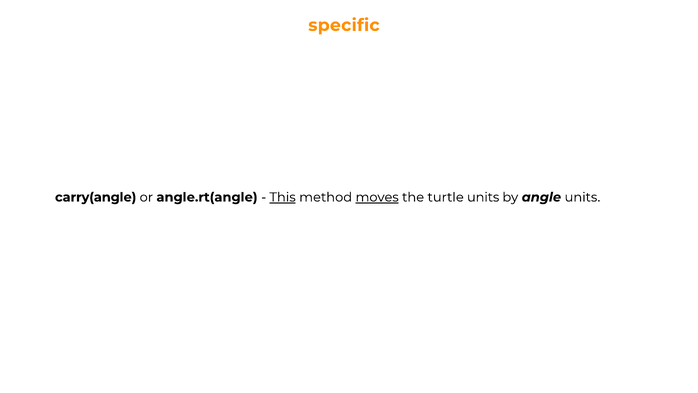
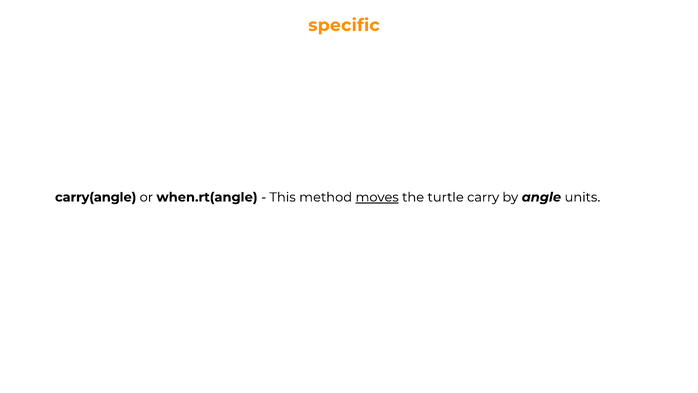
angle.rt(angle: angle.rt(angle -> when.rt(angle
This underline: present -> none
turtle units: units -> carry
